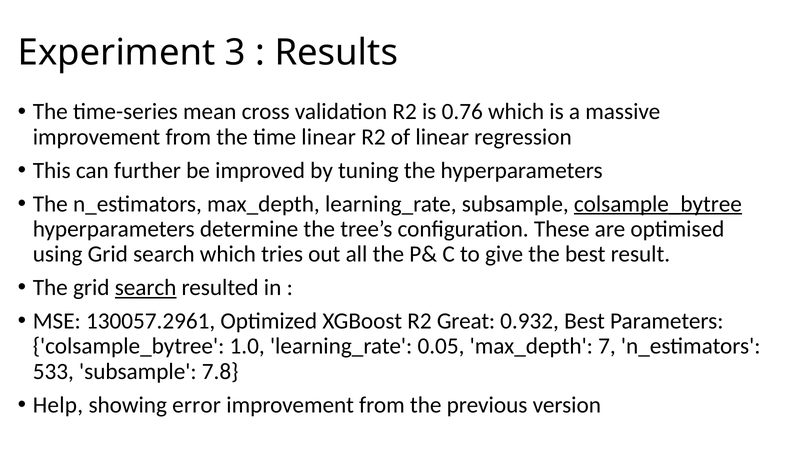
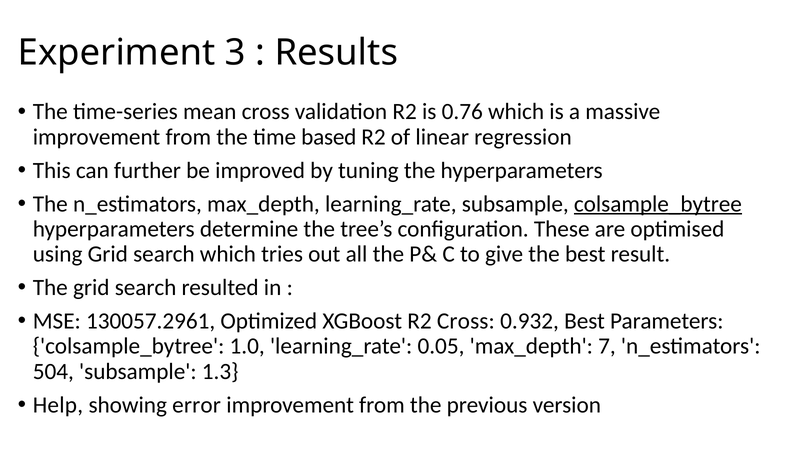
time linear: linear -> based
search at (146, 287) underline: present -> none
R2 Great: Great -> Cross
533: 533 -> 504
7.8: 7.8 -> 1.3
